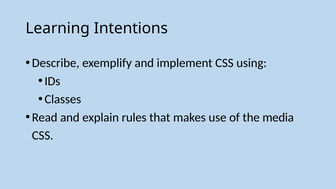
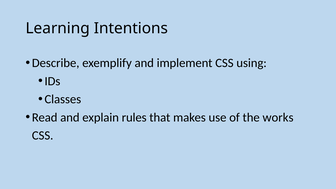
media: media -> works
